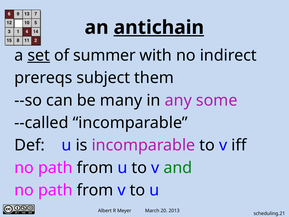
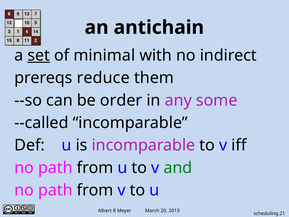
antichain underline: present -> none
summer: summer -> minimal
subject: subject -> reduce
many: many -> order
